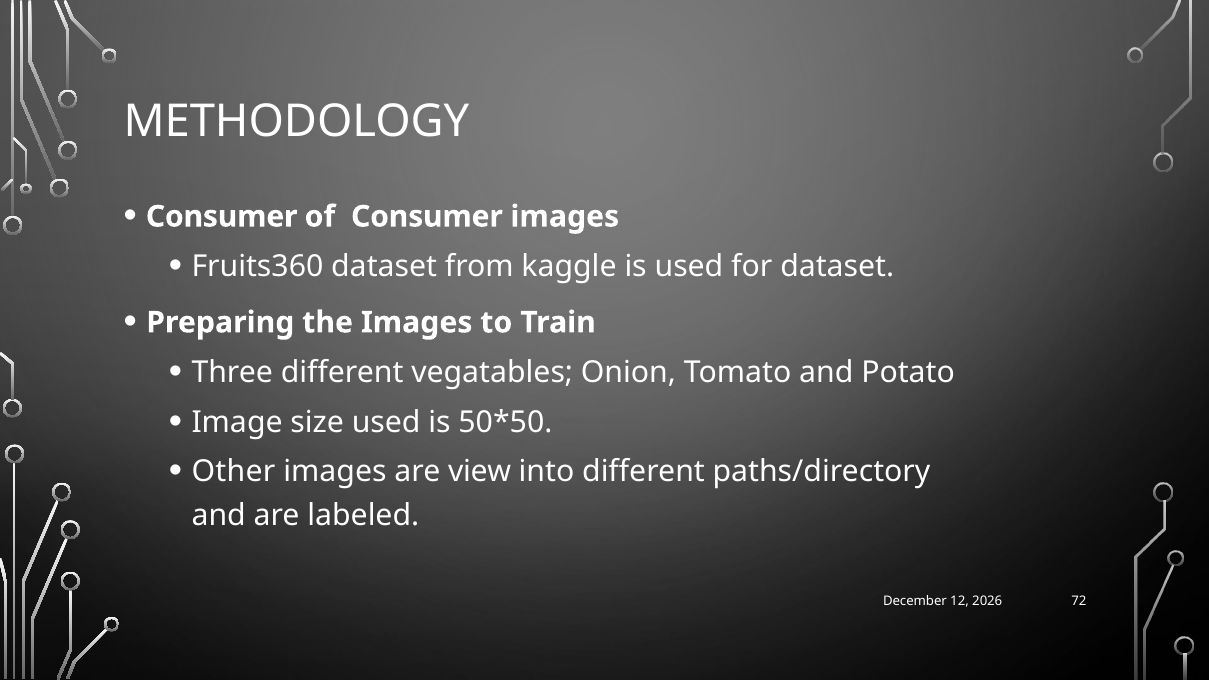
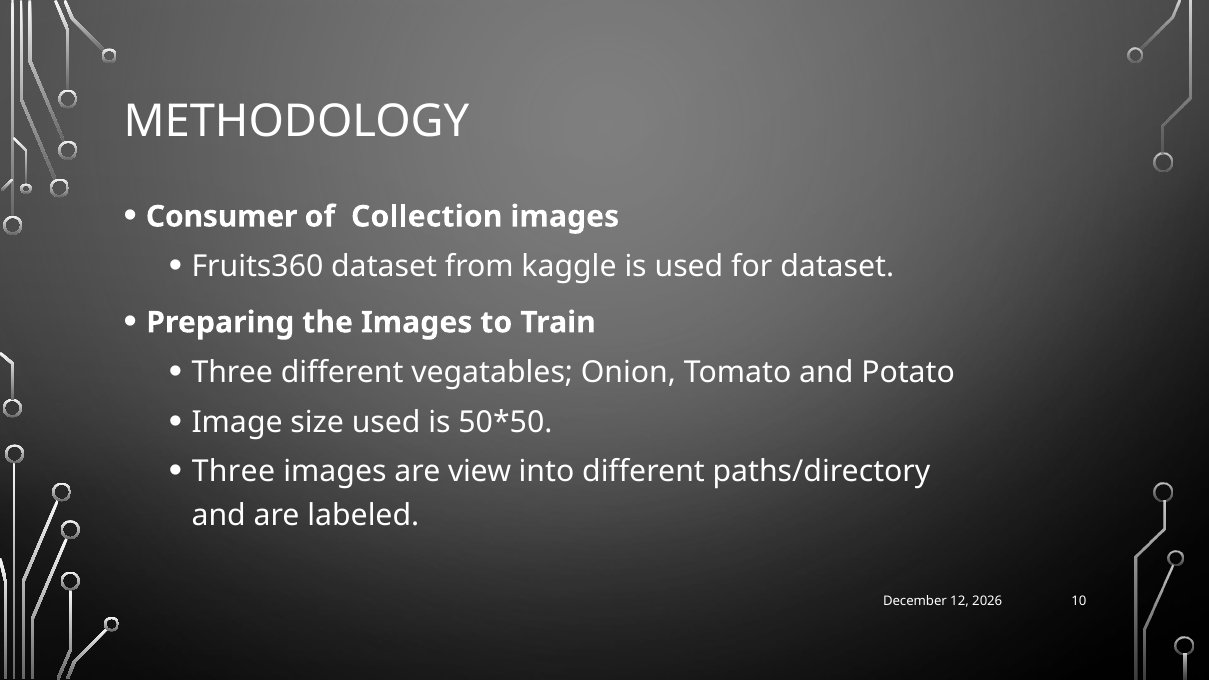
of Consumer: Consumer -> Collection
Other at (233, 472): Other -> Three
72: 72 -> 10
